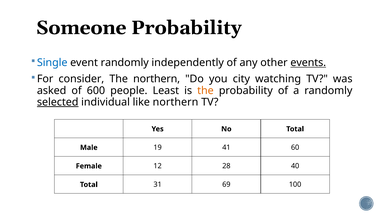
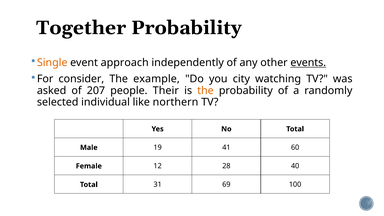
Someone: Someone -> Together
Single colour: blue -> orange
event randomly: randomly -> approach
The northern: northern -> example
600: 600 -> 207
Least: Least -> Their
selected underline: present -> none
